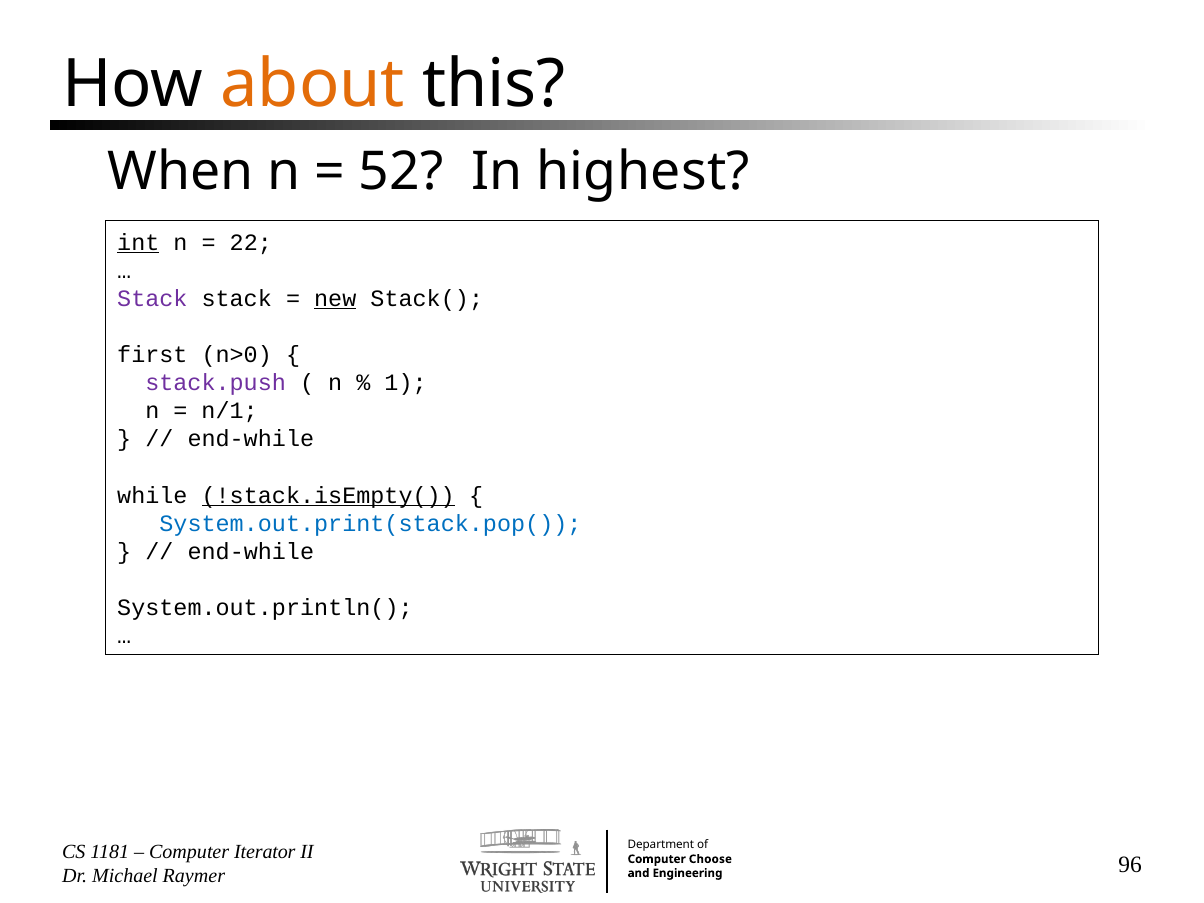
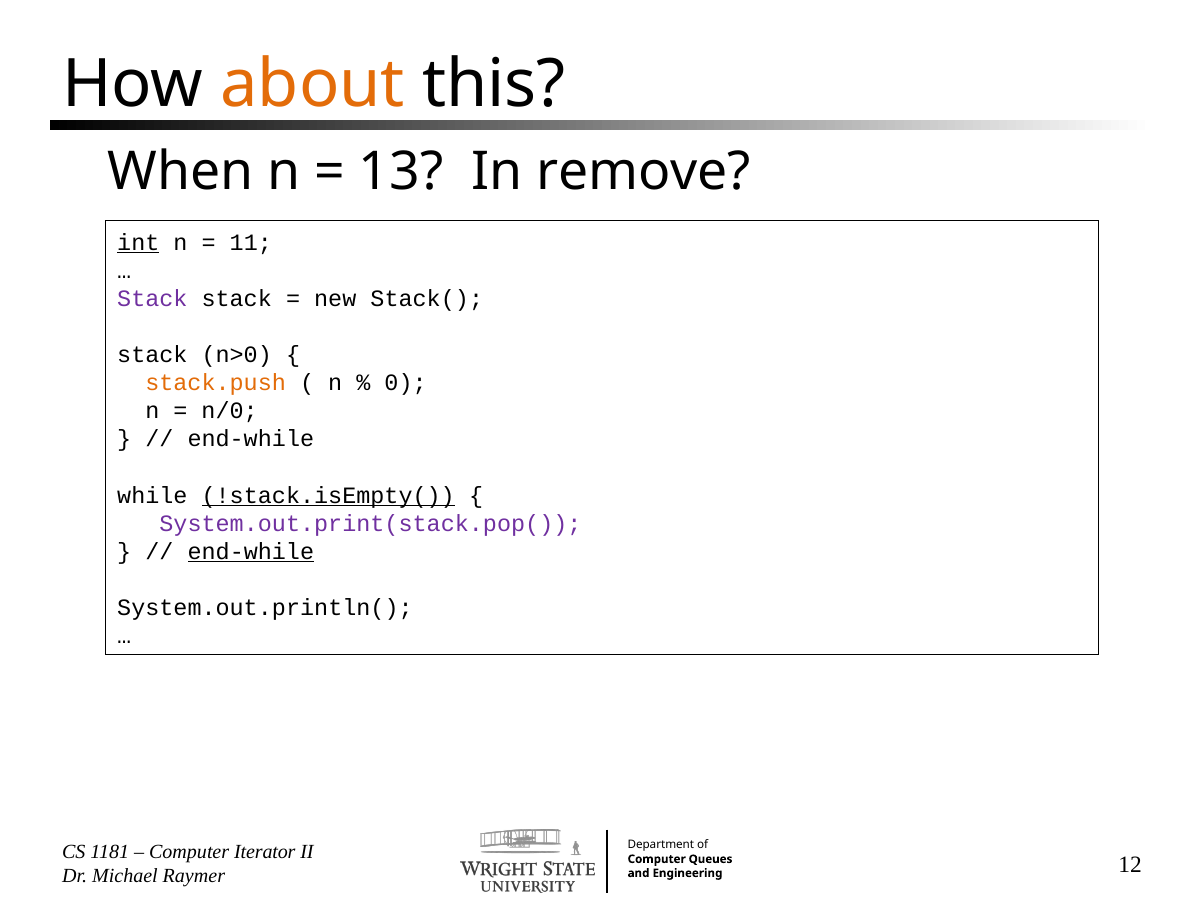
52: 52 -> 13
highest: highest -> remove
22: 22 -> 11
new underline: present -> none
first at (152, 355): first -> stack
stack.push colour: purple -> orange
1: 1 -> 0
n/1: n/1 -> n/0
System.out.print(stack.pop( colour: blue -> purple
end-while at (251, 552) underline: none -> present
Choose: Choose -> Queues
96: 96 -> 12
